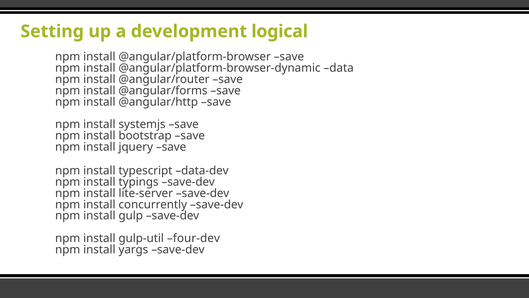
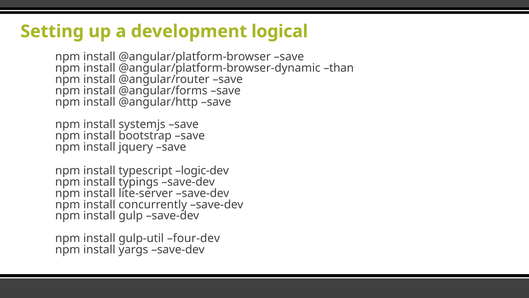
data: data -> than
data-dev: data-dev -> logic-dev
